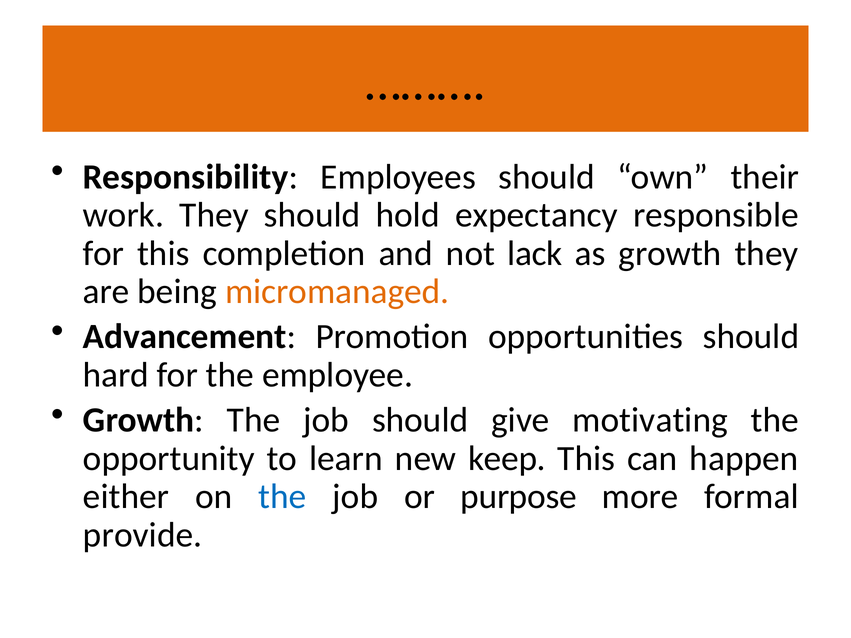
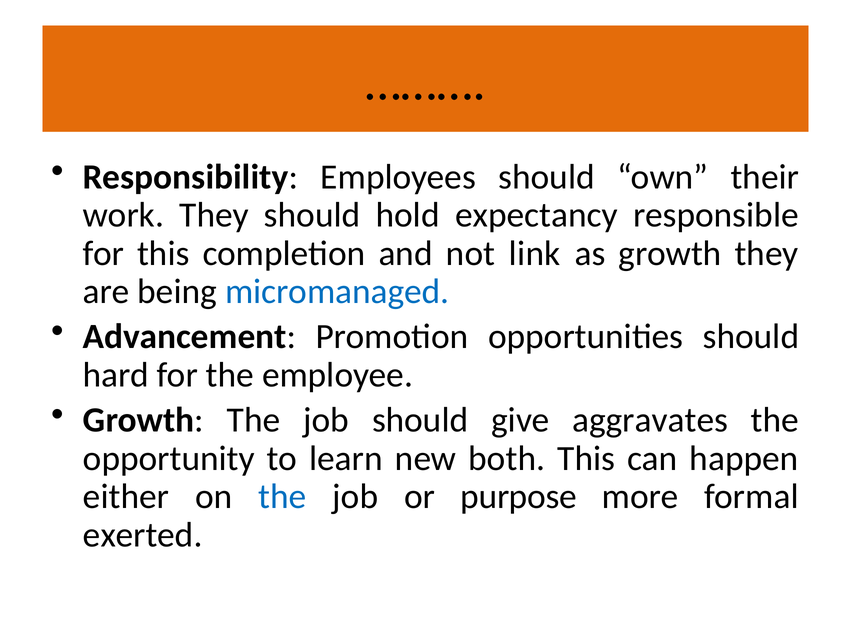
lack: lack -> link
micromanaged colour: orange -> blue
motivating: motivating -> aggravates
keep: keep -> both
provide: provide -> exerted
